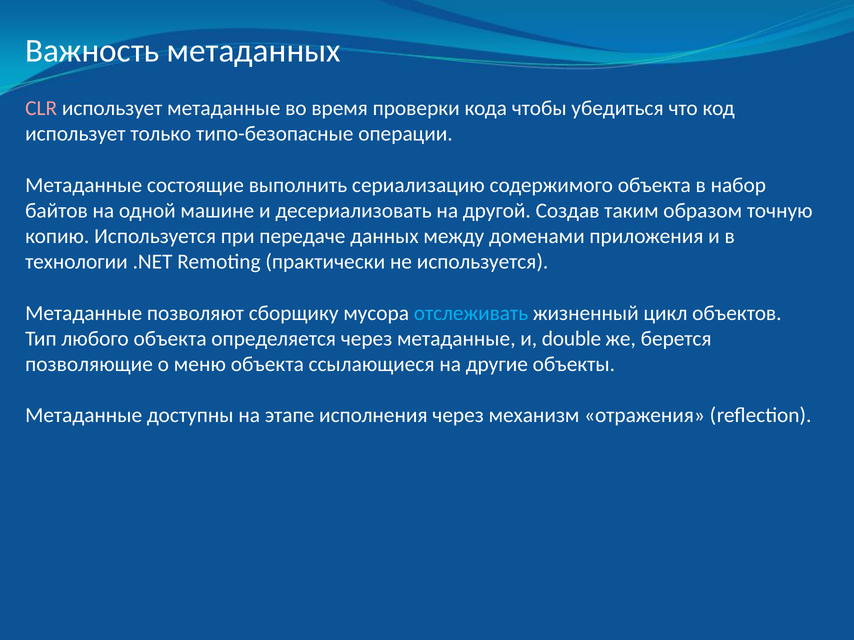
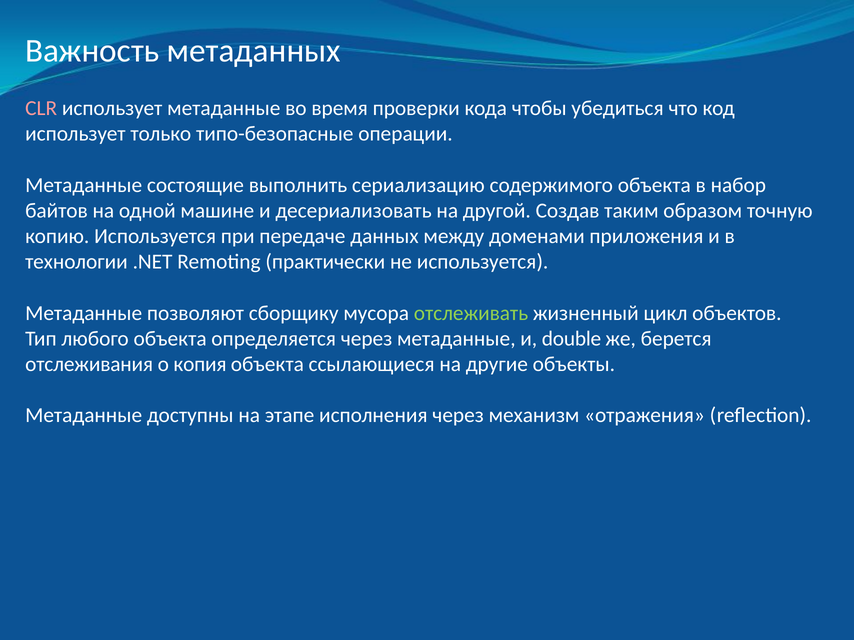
отслеживать colour: light blue -> light green
позволяющие: позволяющие -> отслеживания
меню: меню -> копия
